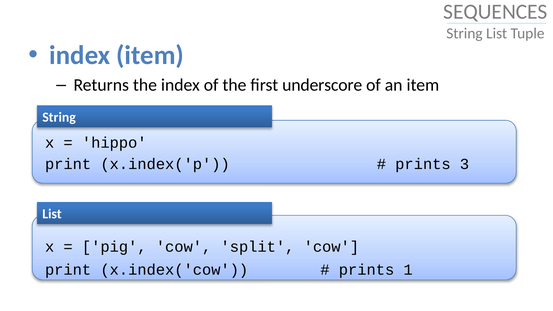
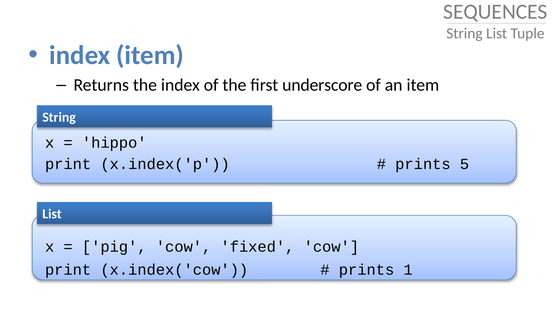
3: 3 -> 5
split: split -> fixed
